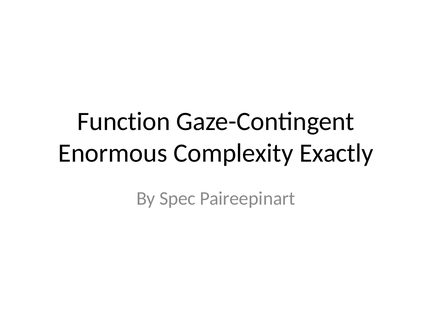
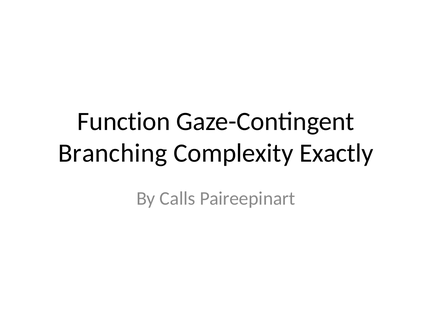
Enormous: Enormous -> Branching
Spec: Spec -> Calls
